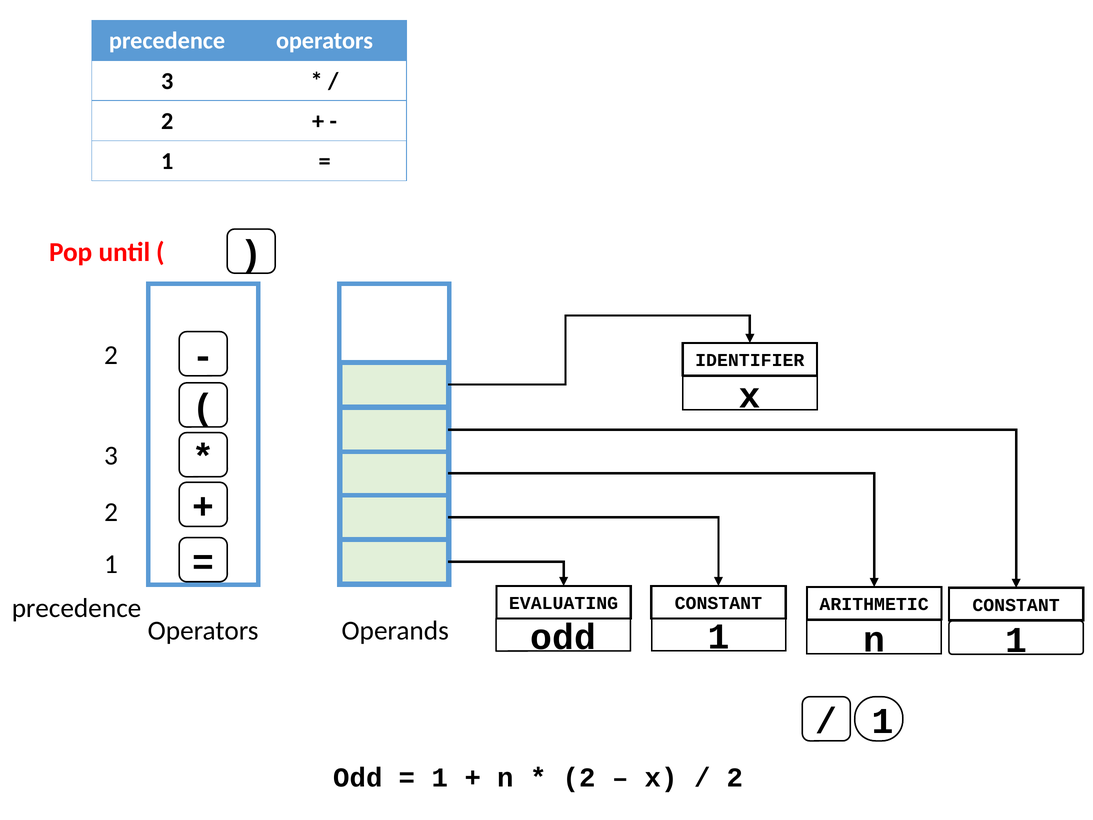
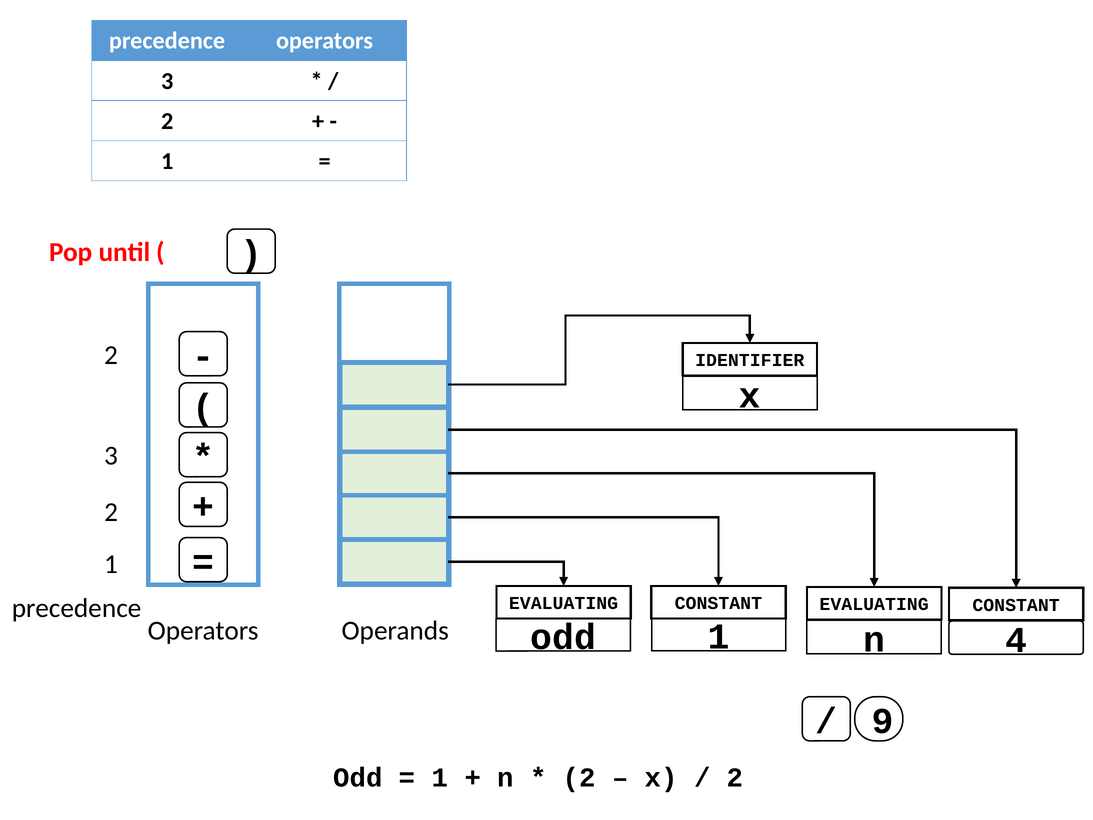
ARITHMETIC at (874, 604): ARITHMETIC -> EVALUATING
1 1: 1 -> 4
1 at (882, 721): 1 -> 9
